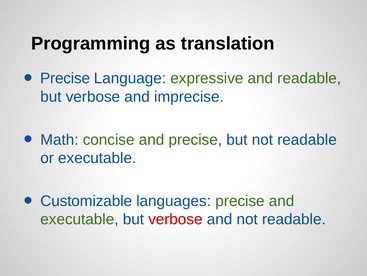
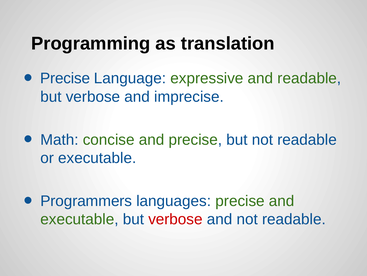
Customizable: Customizable -> Programmers
